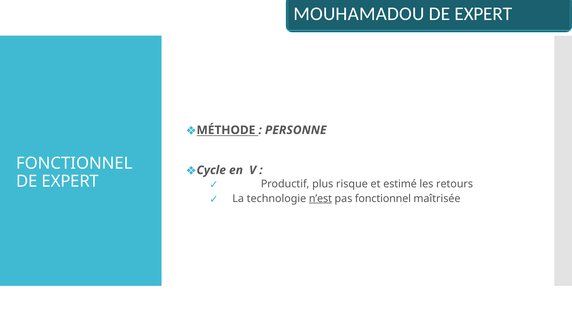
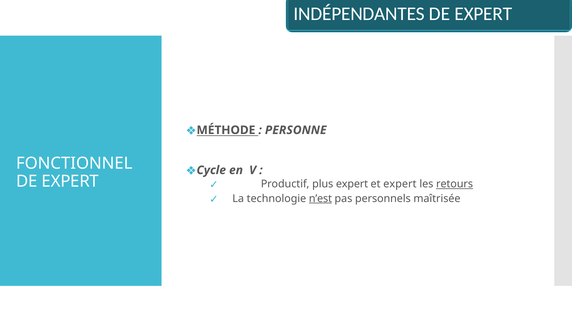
MOUHAMADOU: MOUHAMADOU -> INDÉPENDANTES
plus risque: risque -> expert
et estimé: estimé -> expert
retours underline: none -> present
pas fonctionnel: fonctionnel -> personnels
